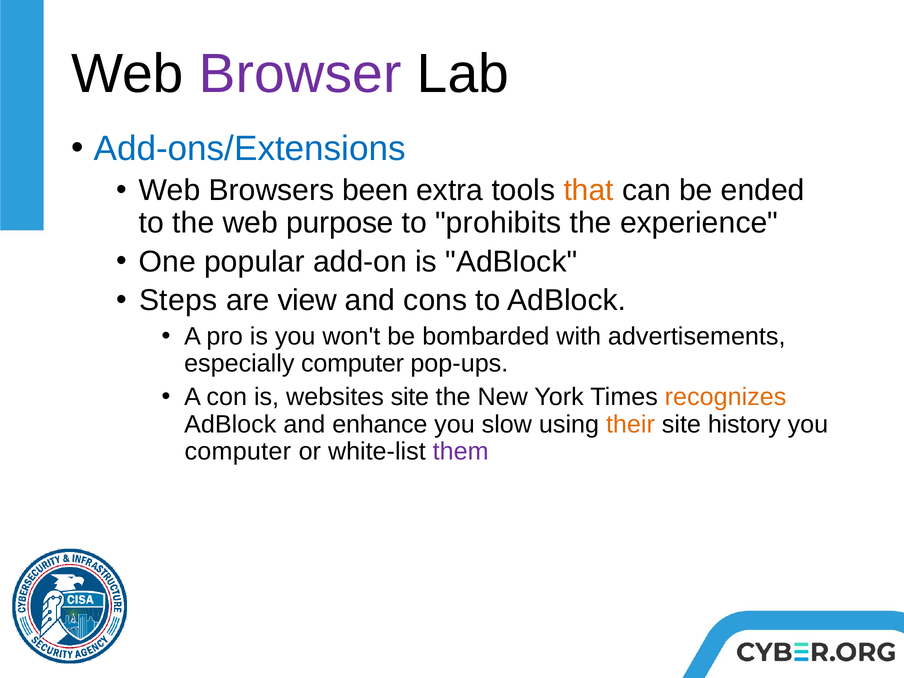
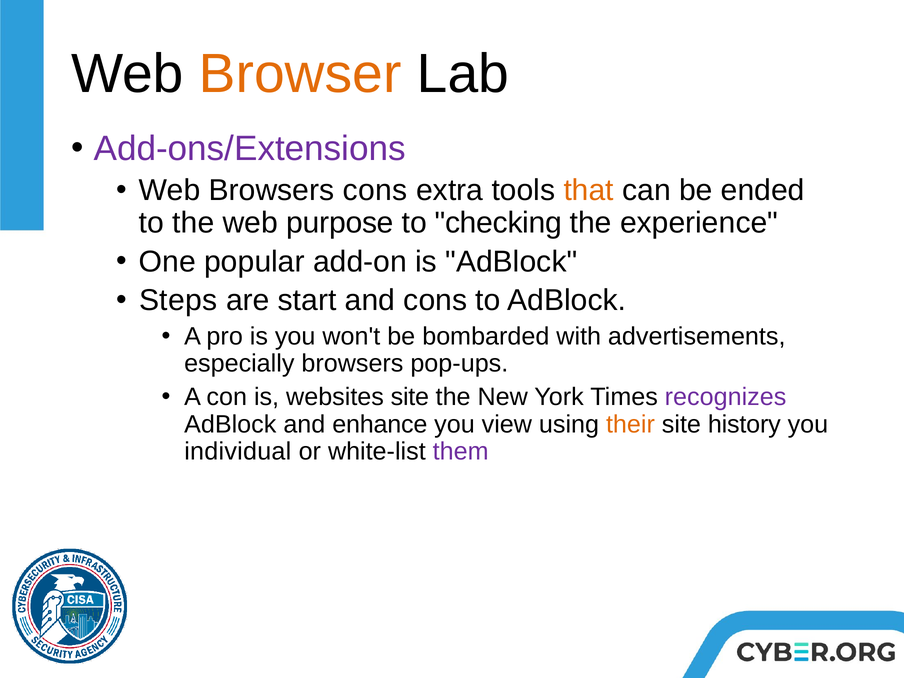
Browser colour: purple -> orange
Add-ons/Extensions colour: blue -> purple
Browsers been: been -> cons
prohibits: prohibits -> checking
view: view -> start
especially computer: computer -> browsers
recognizes colour: orange -> purple
slow: slow -> view
computer at (238, 451): computer -> individual
